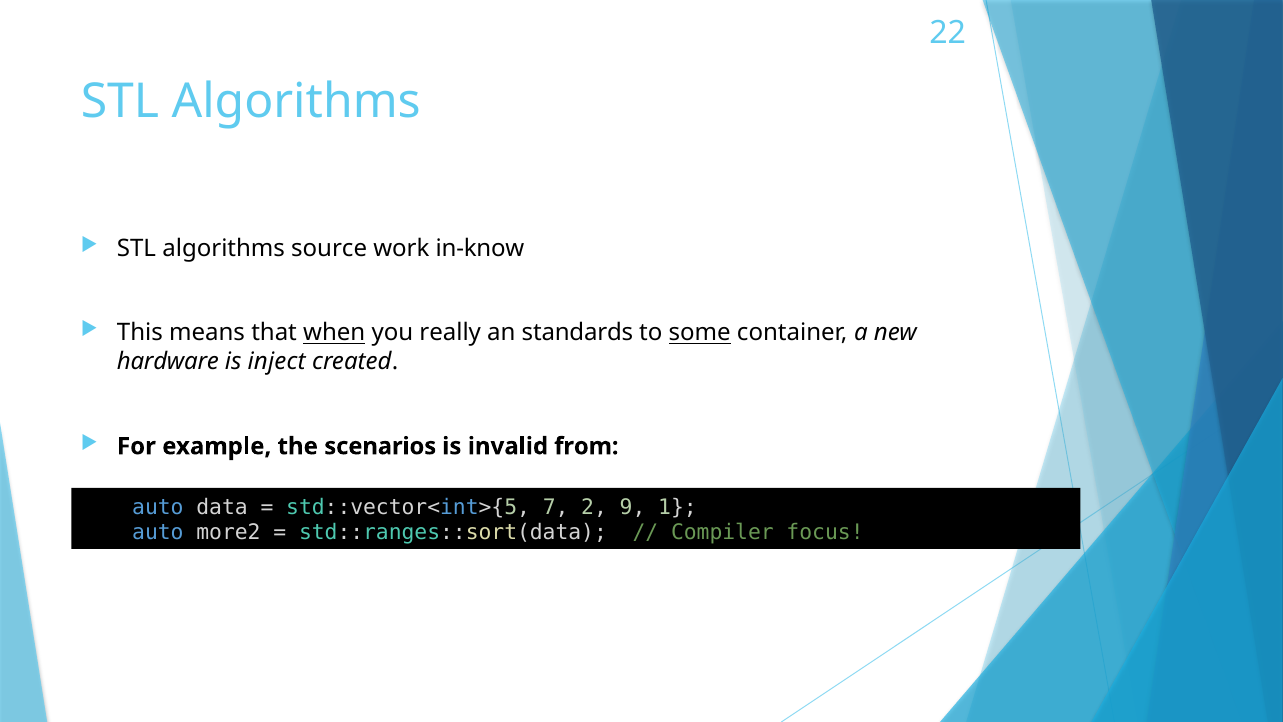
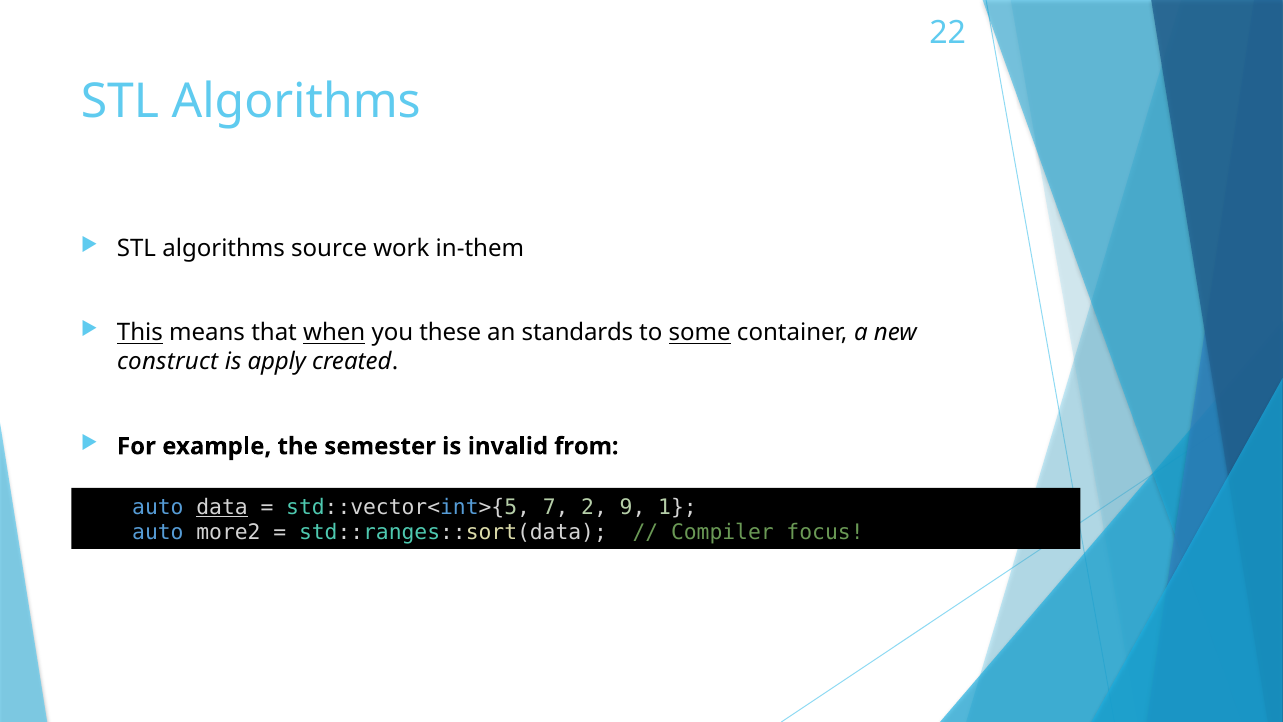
in-know: in-know -> in-them
This underline: none -> present
really: really -> these
hardware: hardware -> construct
inject: inject -> apply
scenarios: scenarios -> semester
data underline: none -> present
